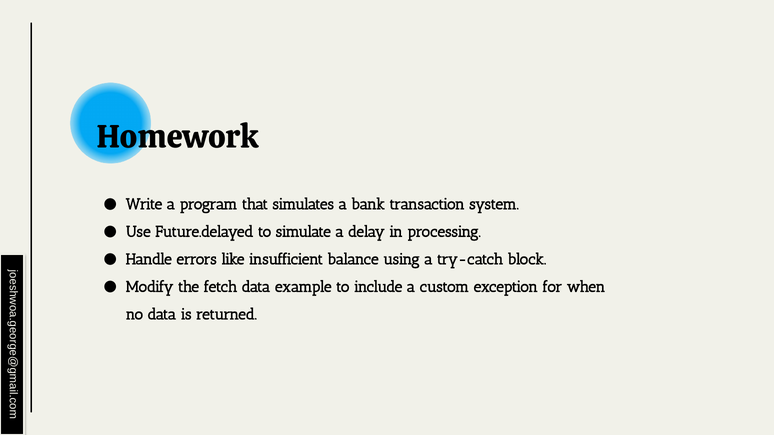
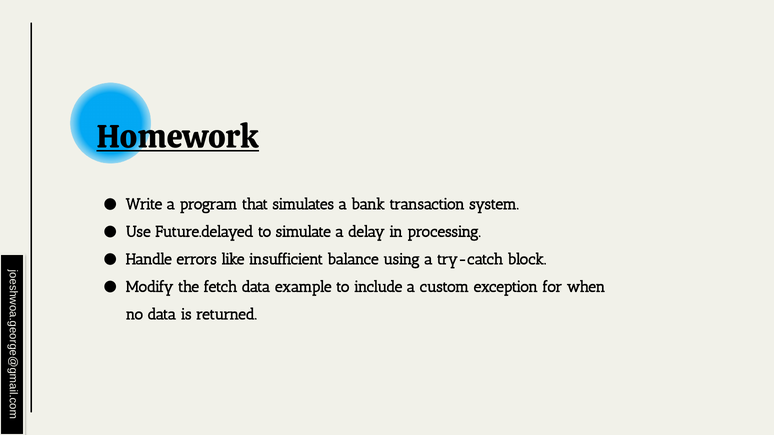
Homework underline: none -> present
